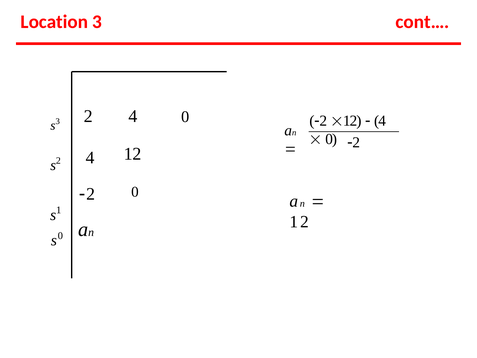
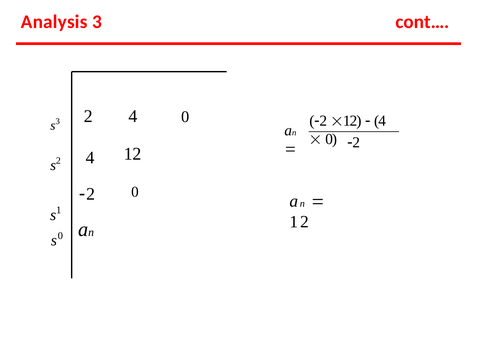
Location: Location -> Analysis
